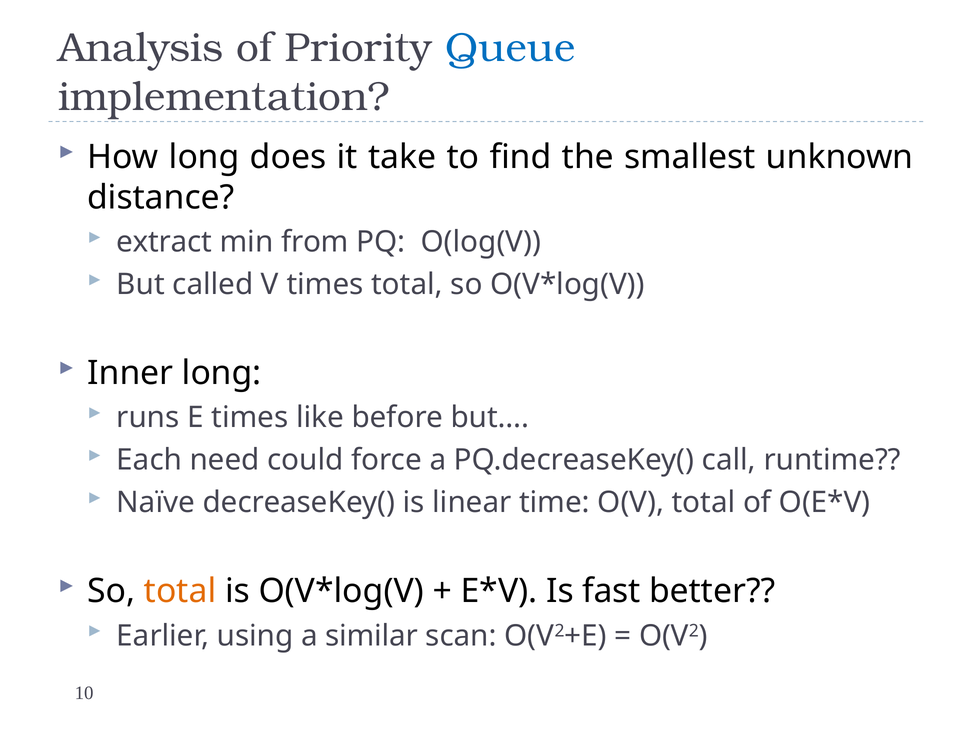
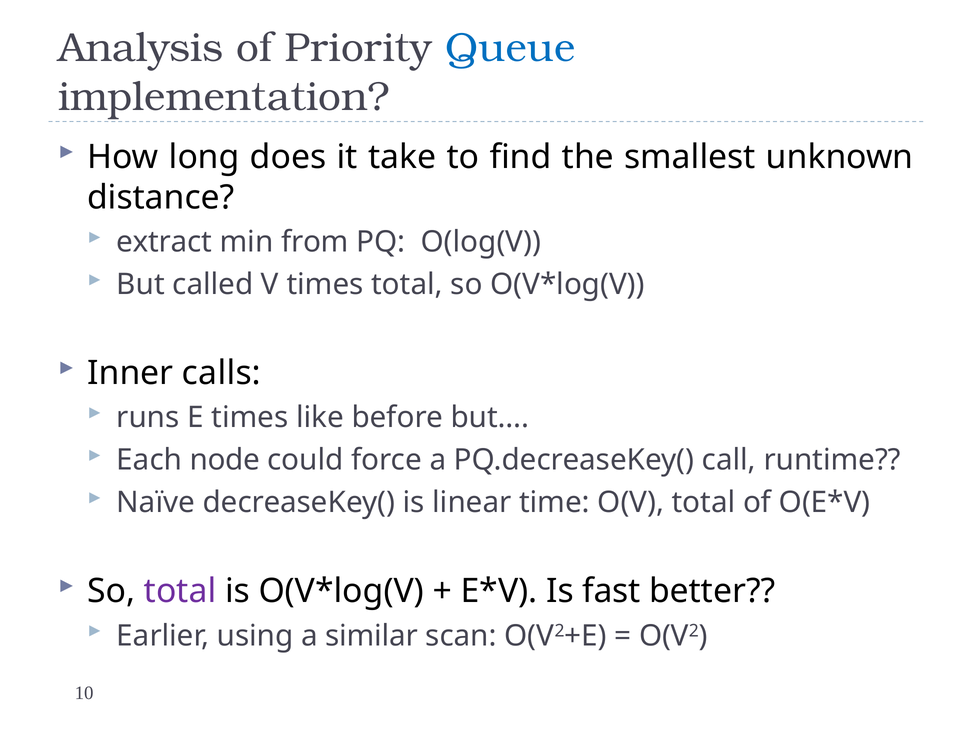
Inner long: long -> calls
need: need -> node
total at (180, 591) colour: orange -> purple
